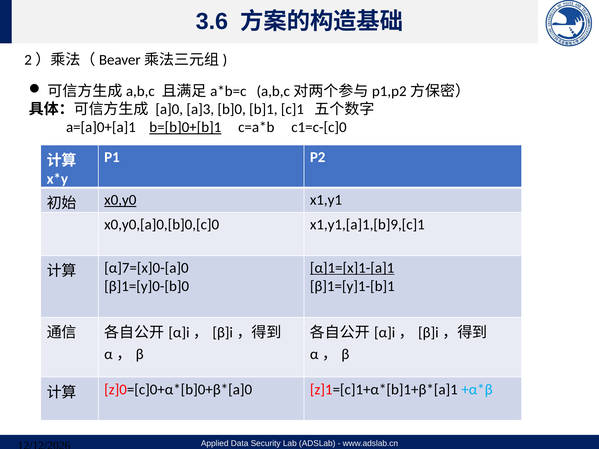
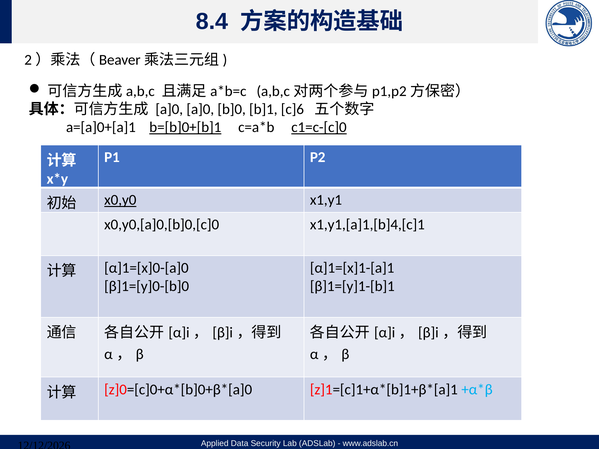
3.6: 3.6 -> 8.4
a]0 a]3: a]3 -> a]0
c]1: c]1 -> c]6
c1=c-[c]0 underline: none -> present
x1,y1,[a]1,[b]9,[c]1: x1,y1,[a]1,[b]9,[c]1 -> x1,y1,[a]1,[b]4,[c]1
α]1=[x]1-[a]1 underline: present -> none
α]7=[x]0-[a]0: α]7=[x]0-[a]0 -> α]1=[x]0-[a]0
